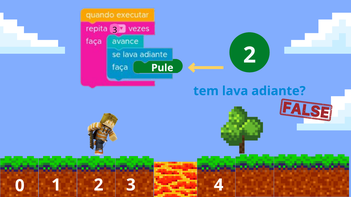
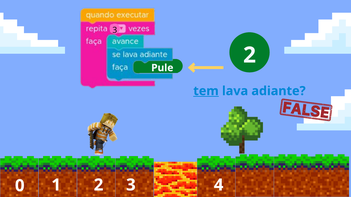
tem underline: none -> present
